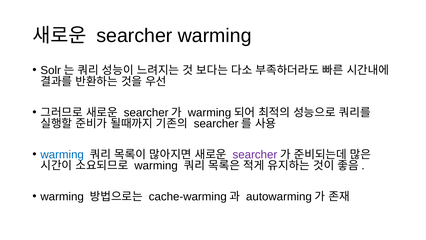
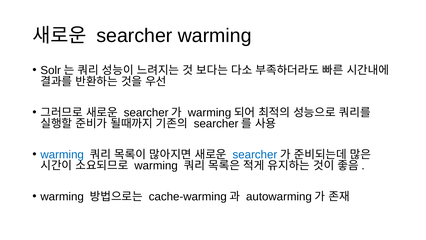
searcher at (255, 154) colour: purple -> blue
